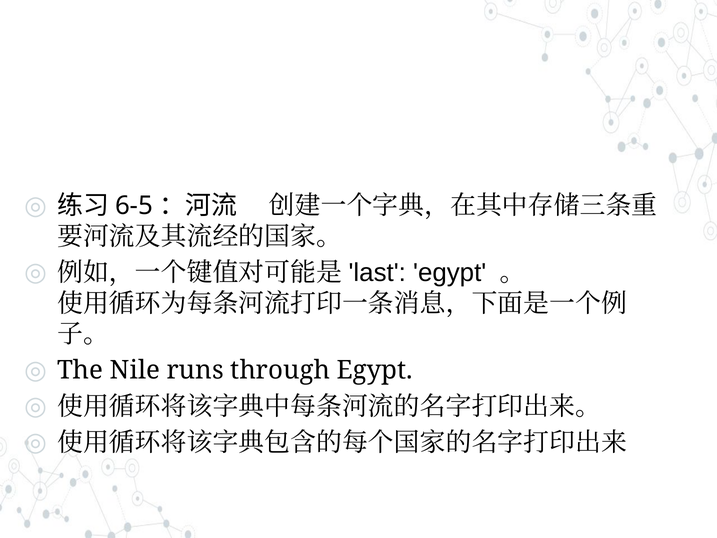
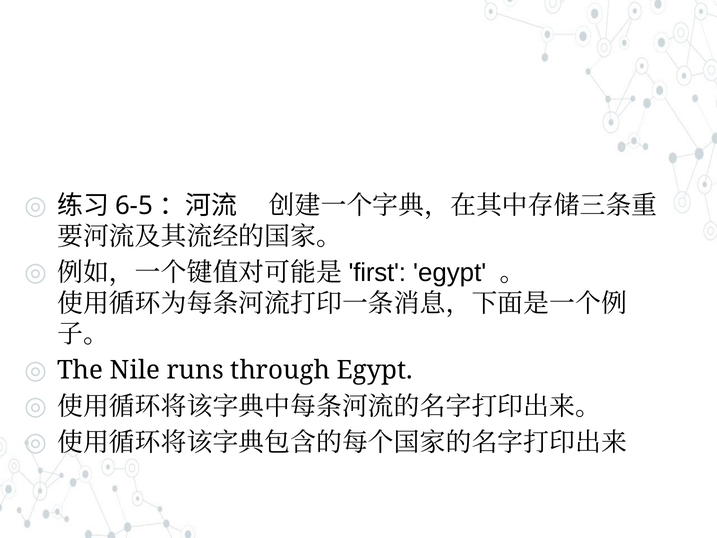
last: last -> first
